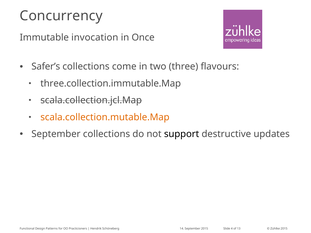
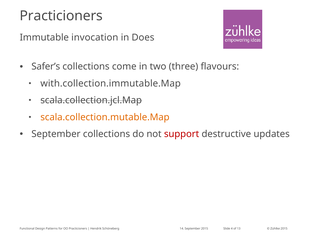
Concurrency at (61, 16): Concurrency -> Practicioners
Once: Once -> Does
three.collection.immutable.Map: three.collection.immutable.Map -> with.collection.immutable.Map
support colour: black -> red
